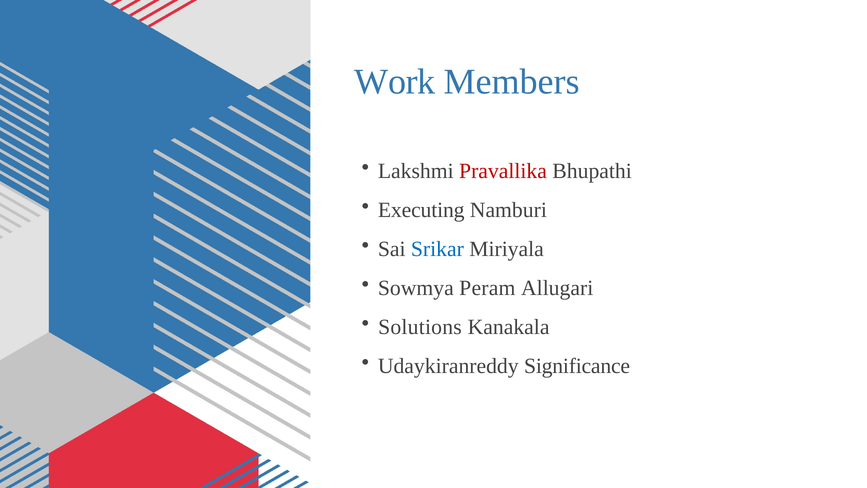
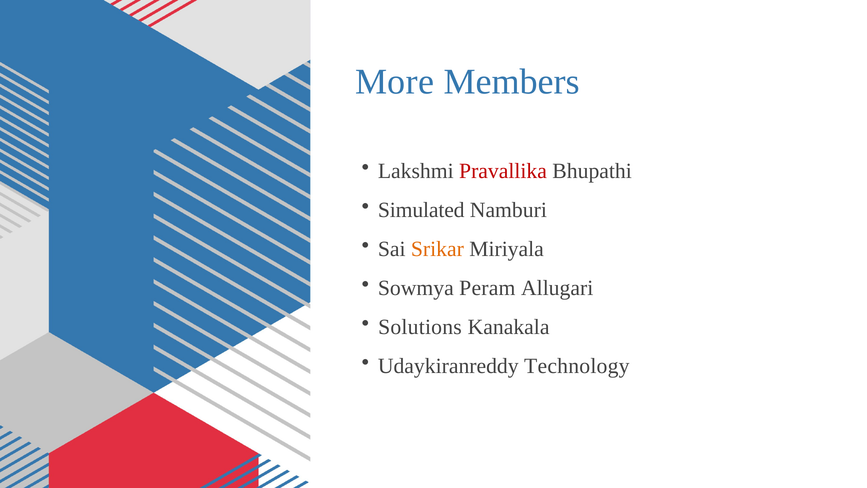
Work: Work -> More
Executing: Executing -> Simulated
Srikar colour: blue -> orange
Significance: Significance -> Technology
